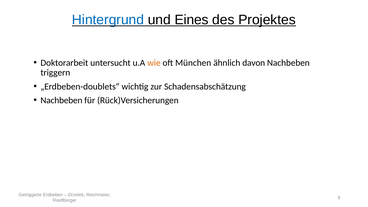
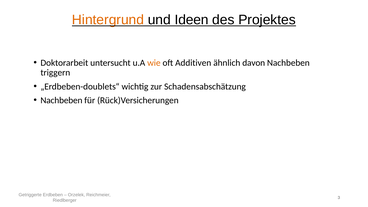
Hintergrund colour: blue -> orange
Eines: Eines -> Ideen
München: München -> Additiven
